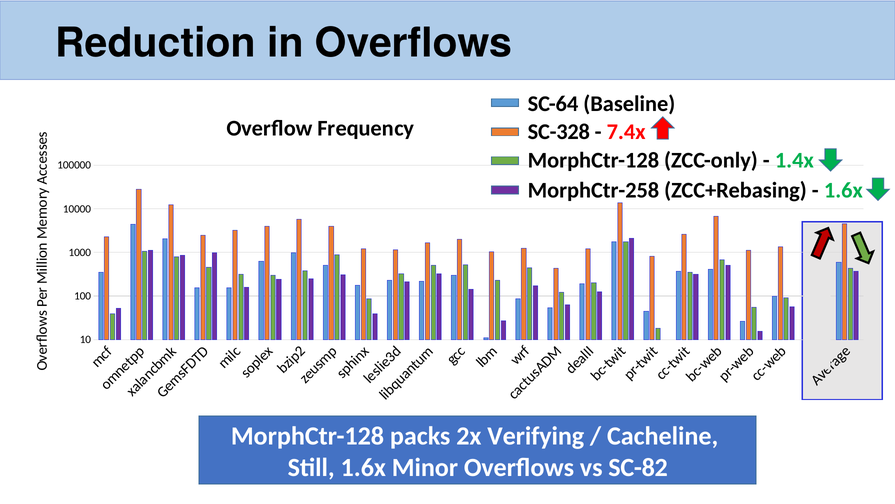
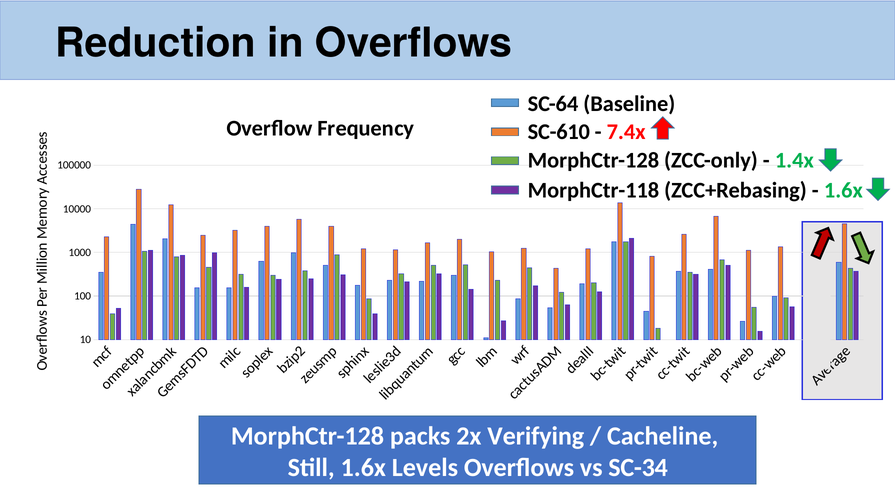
SC-328: SC-328 -> SC-610
MorphCtr-258: MorphCtr-258 -> MorphCtr-118
Minor: Minor -> Levels
SC-82: SC-82 -> SC-34
